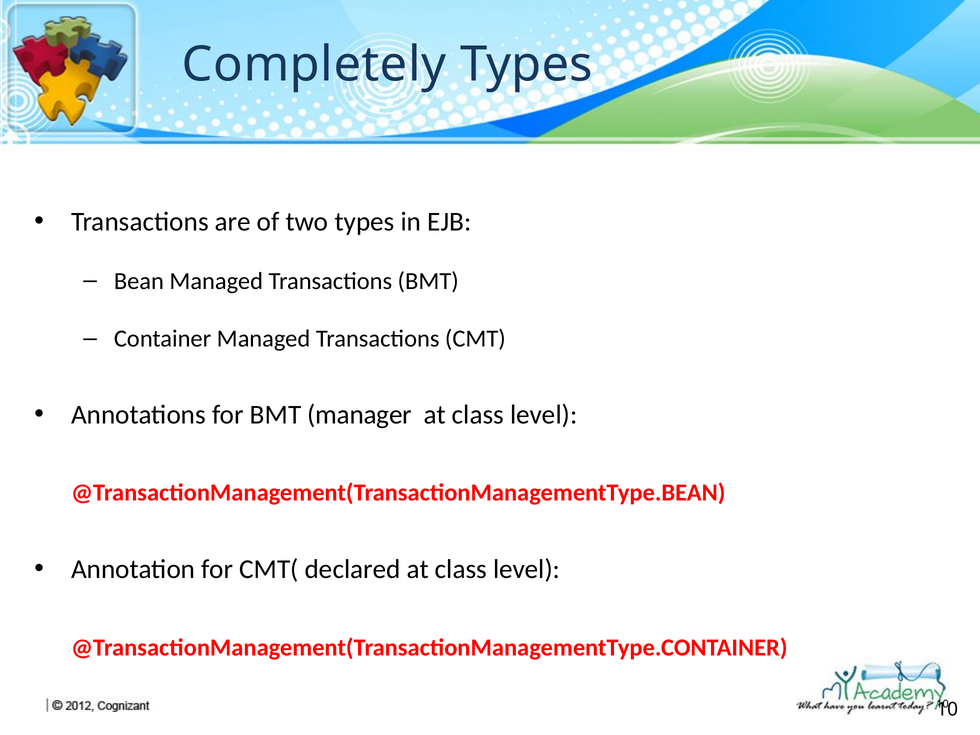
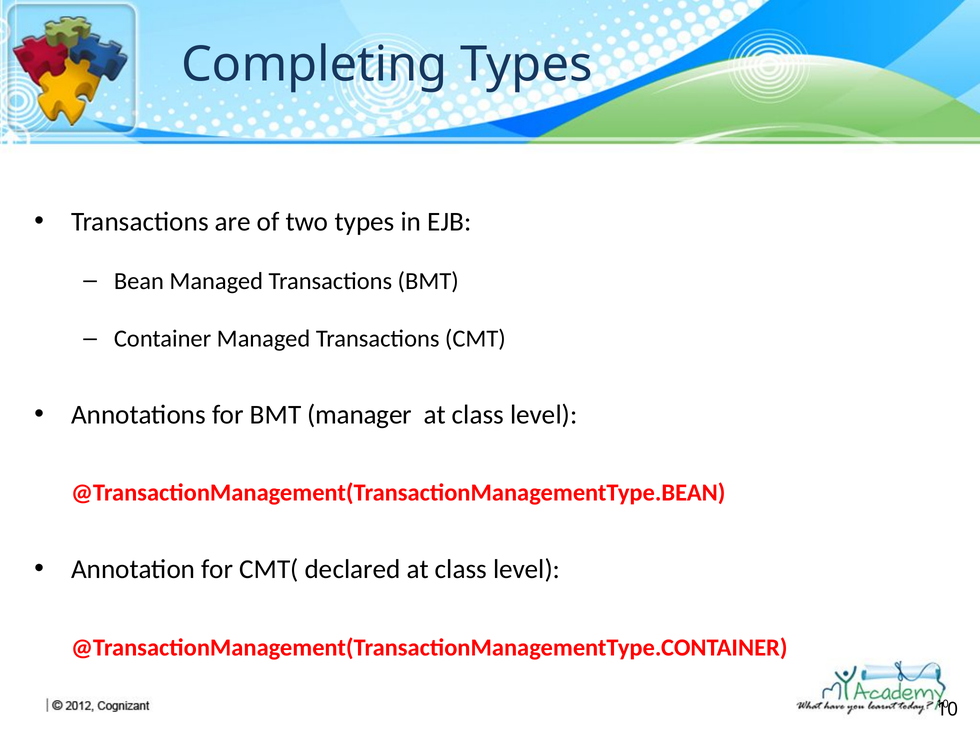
Completely: Completely -> Completing
